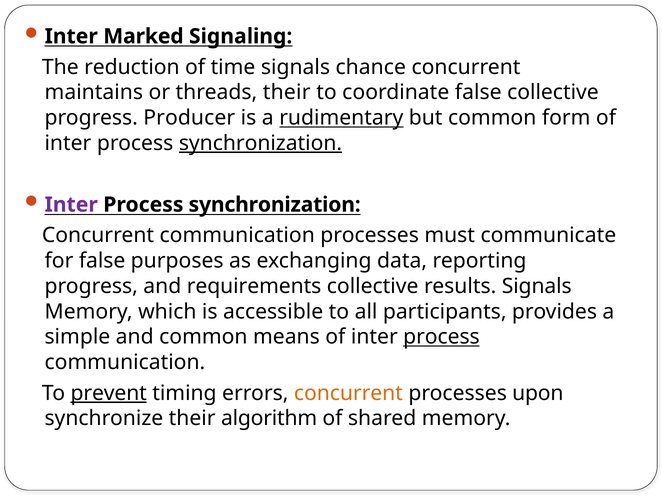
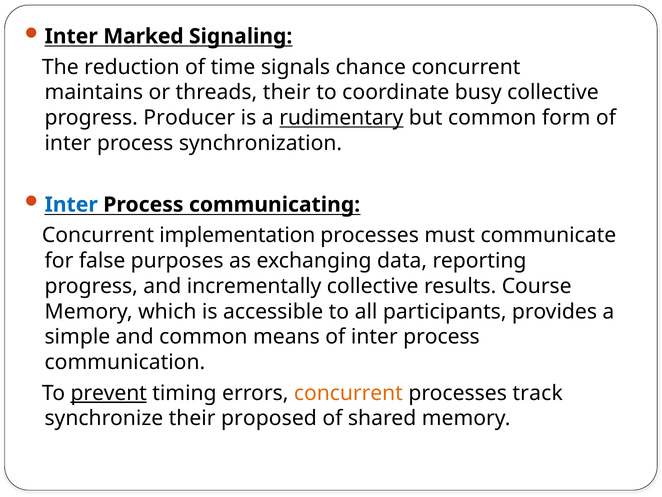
coordinate false: false -> busy
synchronization at (260, 143) underline: present -> none
Inter at (71, 204) colour: purple -> blue
synchronization at (275, 204): synchronization -> communicating
Concurrent communication: communication -> implementation
requirements: requirements -> incrementally
results Signals: Signals -> Course
process at (441, 337) underline: present -> none
upon: upon -> track
algorithm: algorithm -> proposed
